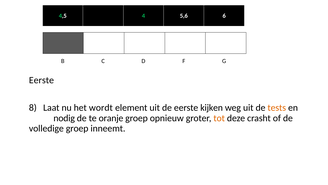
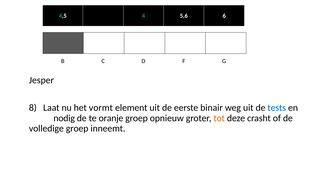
Eerste at (41, 80): Eerste -> Jesper
wordt: wordt -> vormt
kijken: kijken -> binair
tests colour: orange -> blue
